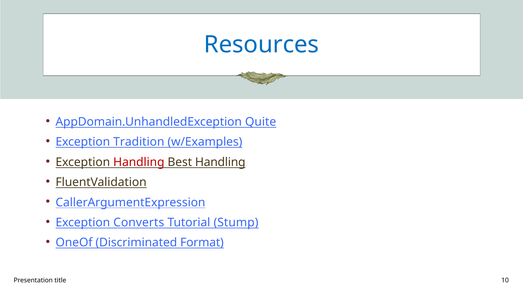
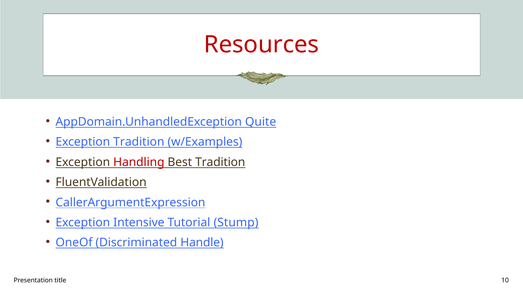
Resources colour: blue -> red
Best Handling: Handling -> Tradition
Converts: Converts -> Intensive
Format: Format -> Handle
